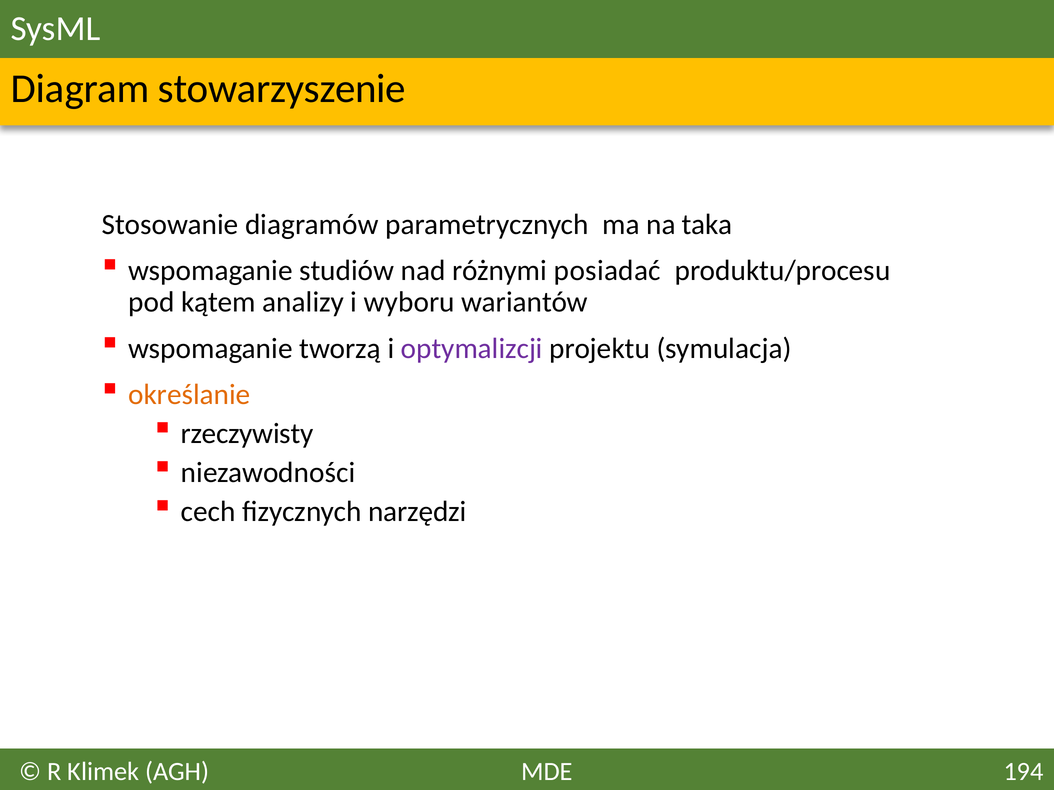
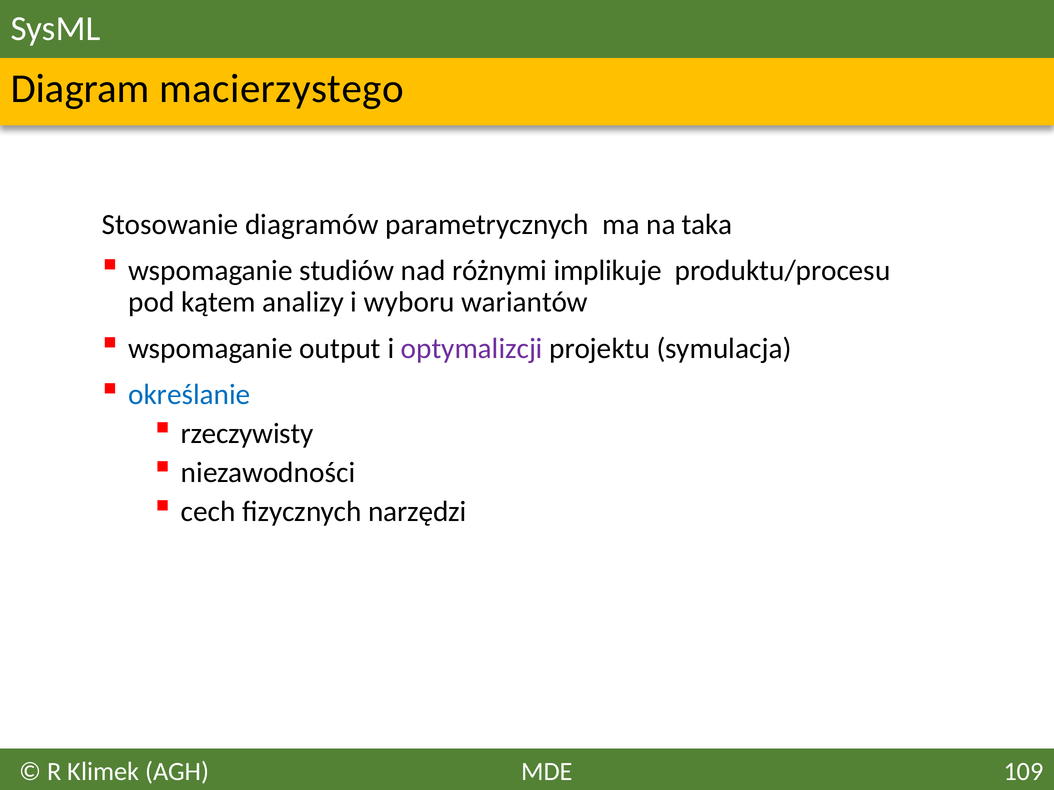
stowarzyszenie: stowarzyszenie -> macierzystego
posiadać: posiadać -> implikuje
tworzą: tworzą -> output
określanie colour: orange -> blue
194: 194 -> 109
